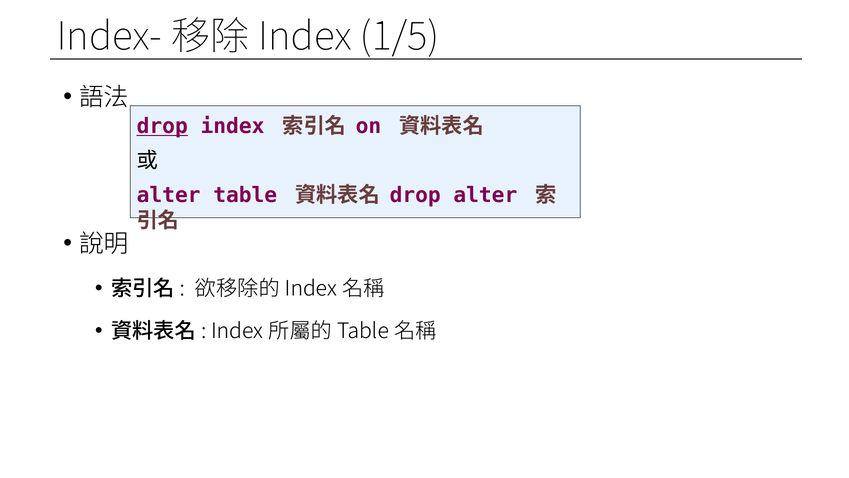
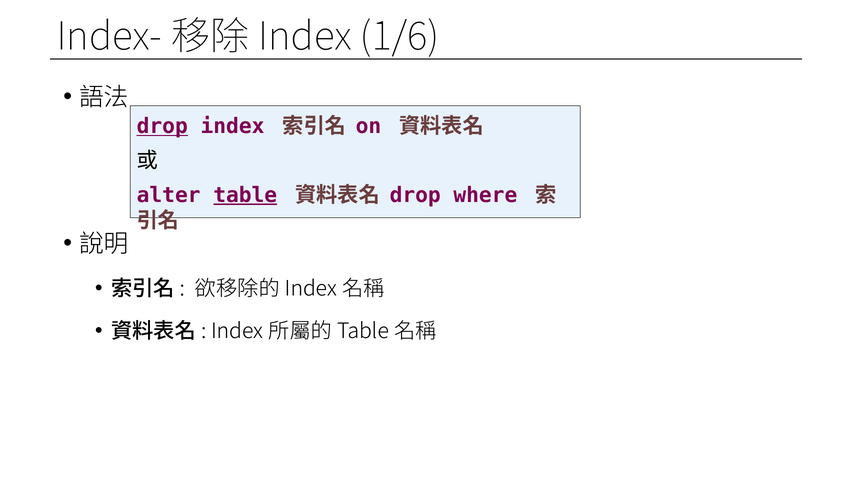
1/5: 1/5 -> 1/6
table underline: none -> present
drop alter: alter -> where
